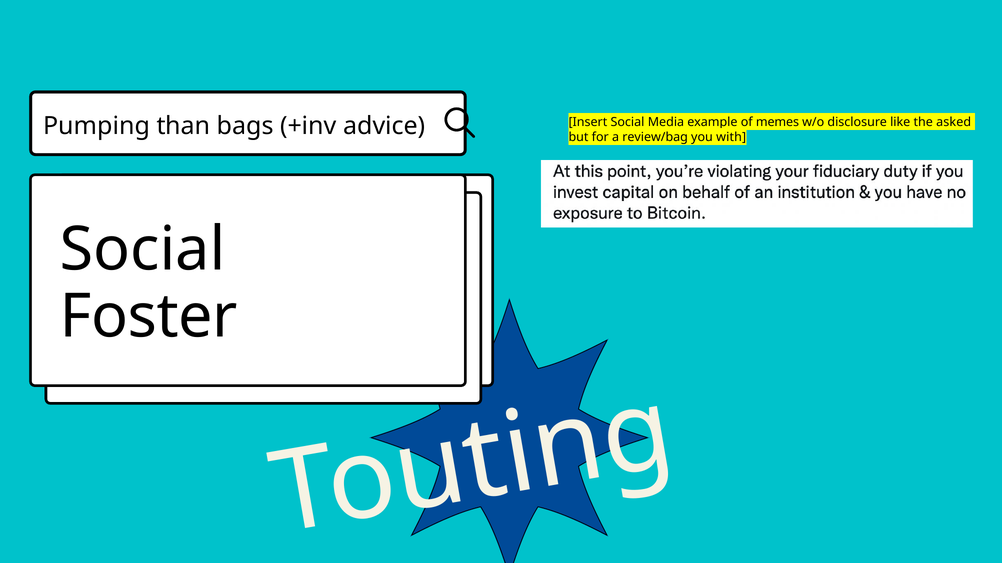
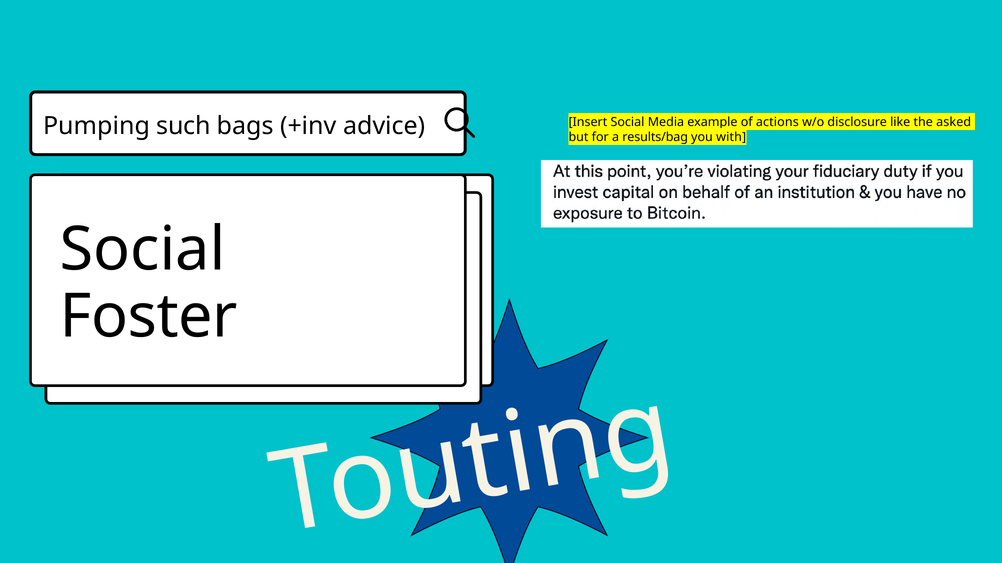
memes: memes -> actions
than: than -> such
review/bag: review/bag -> results/bag
